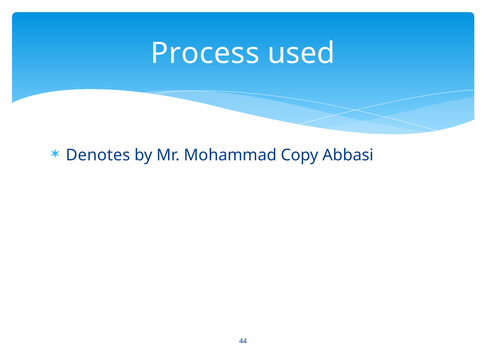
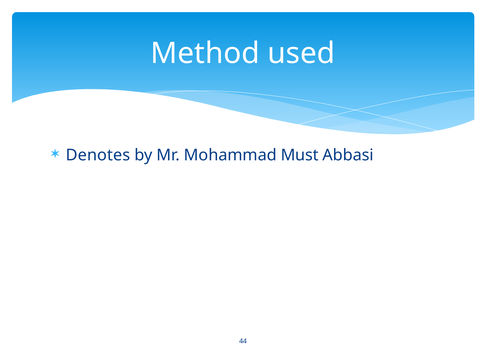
Process: Process -> Method
Copy: Copy -> Must
